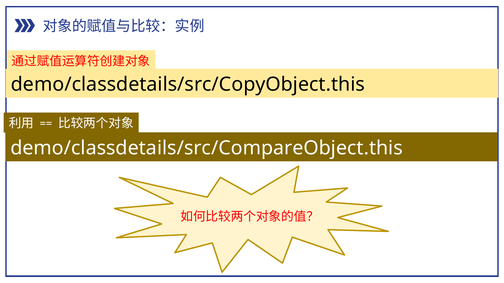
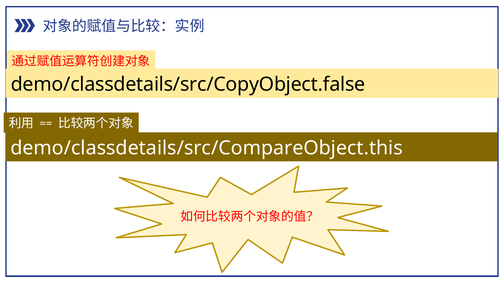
demo/classdetails/src/CopyObject.this: demo/classdetails/src/CopyObject.this -> demo/classdetails/src/CopyObject.false
